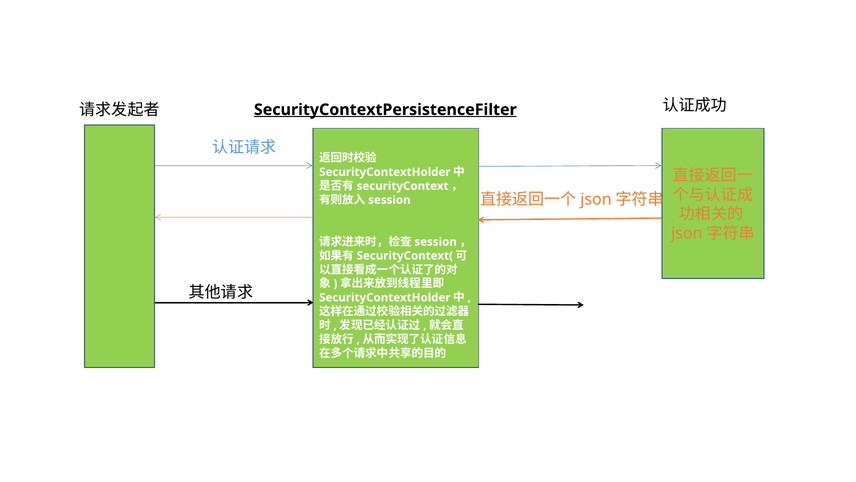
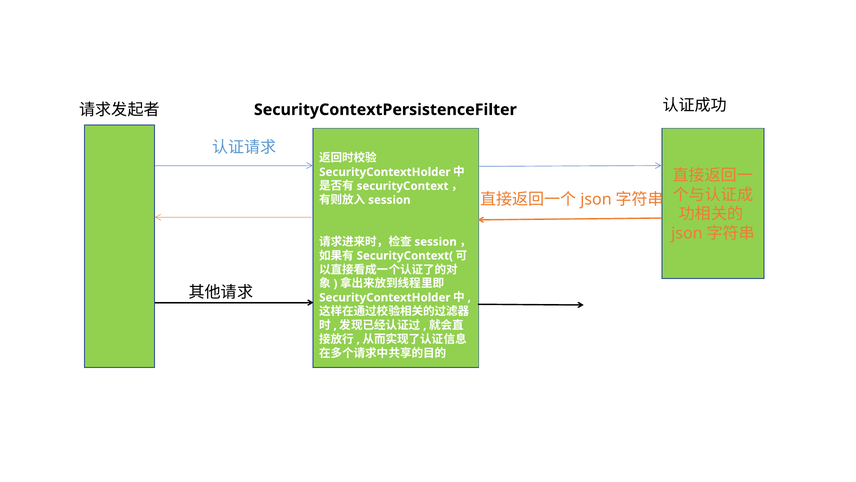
SecurityContextPersistenceFilter underline: present -> none
